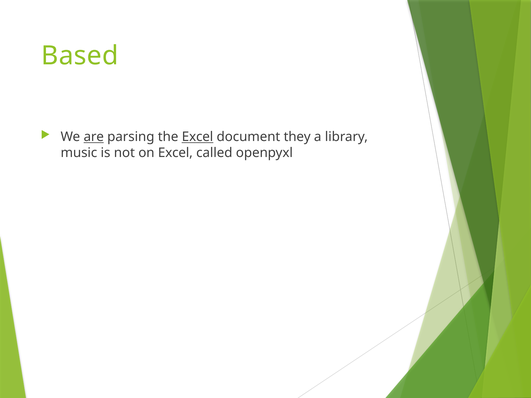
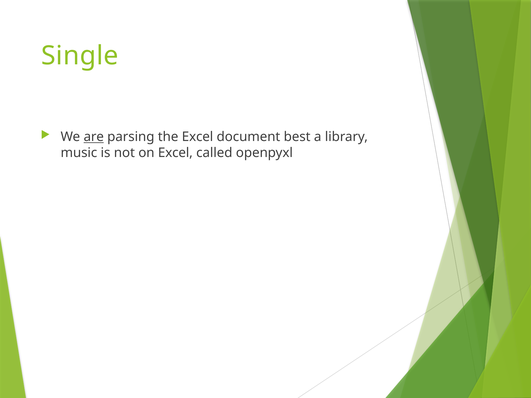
Based: Based -> Single
Excel at (198, 137) underline: present -> none
they: they -> best
